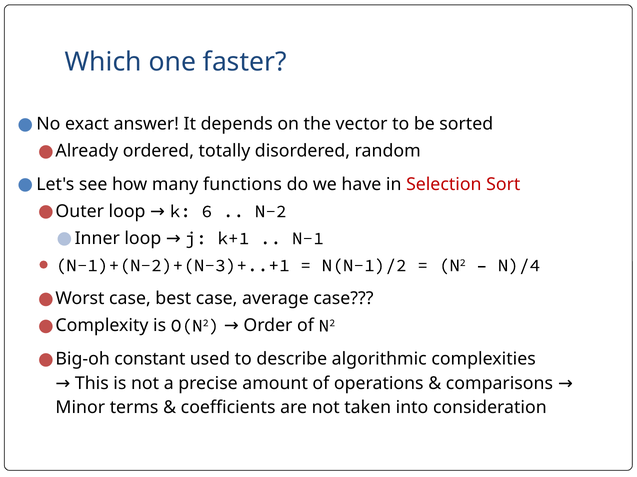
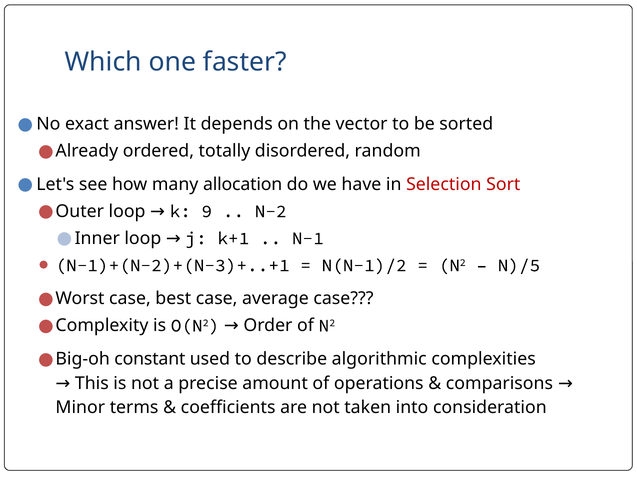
functions: functions -> allocation
6: 6 -> 9
N)/4: N)/4 -> N)/5
